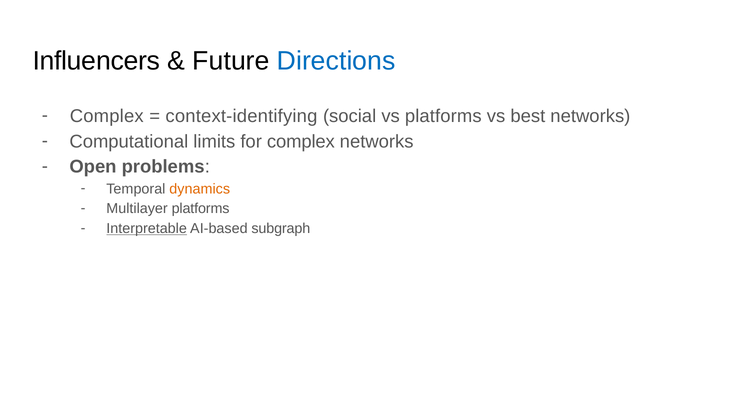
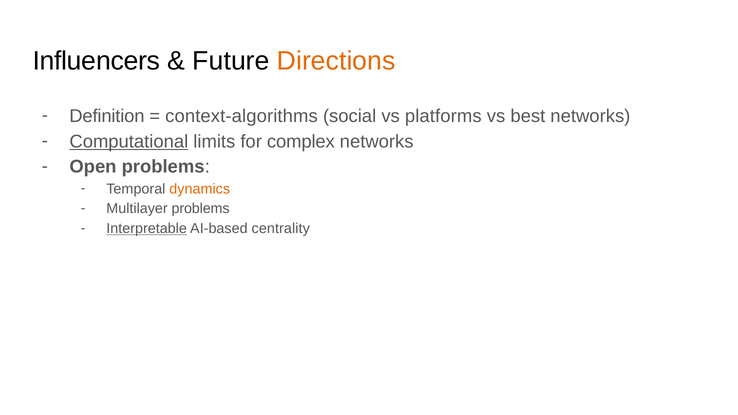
Directions colour: blue -> orange
Complex at (107, 116): Complex -> Definition
context-identifying: context-identifying -> context-algorithms
Computational underline: none -> present
Multilayer platforms: platforms -> problems
subgraph: subgraph -> centrality
